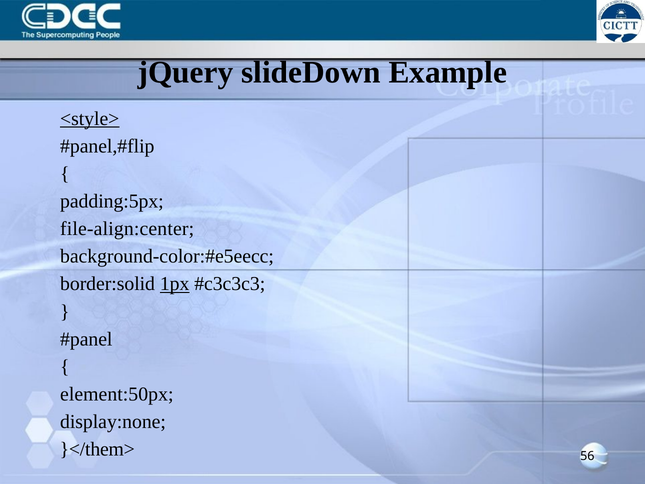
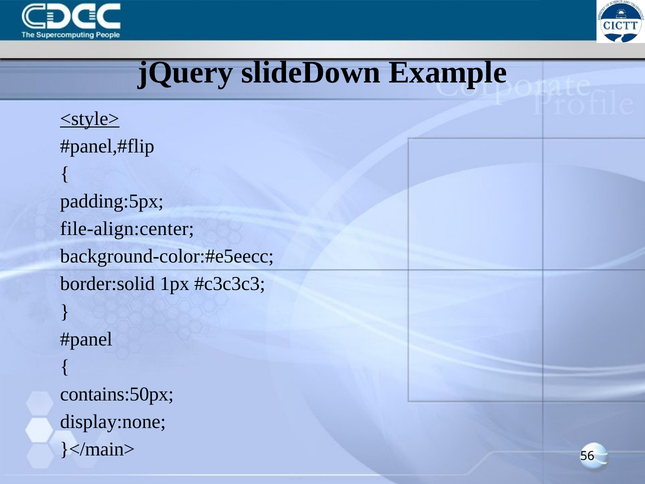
1px underline: present -> none
element:50px: element:50px -> contains:50px
}</them>: }</them> -> }</main>
